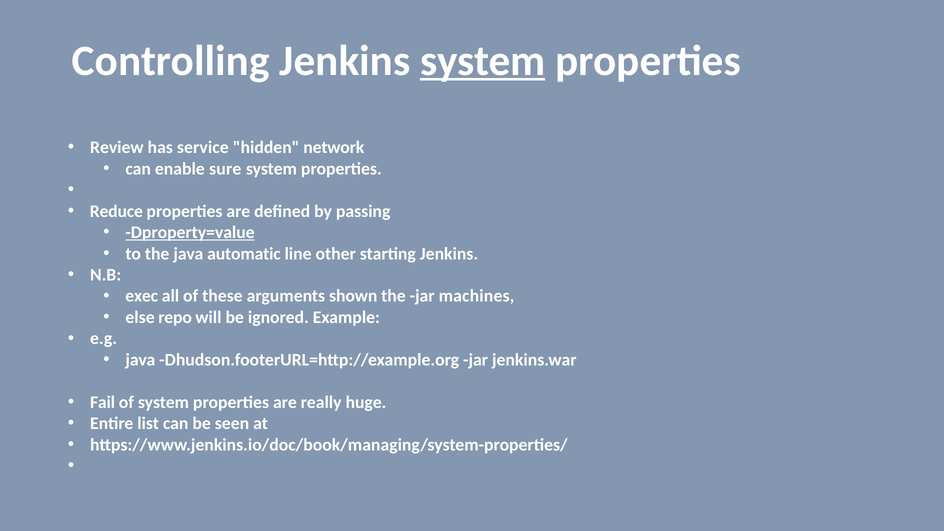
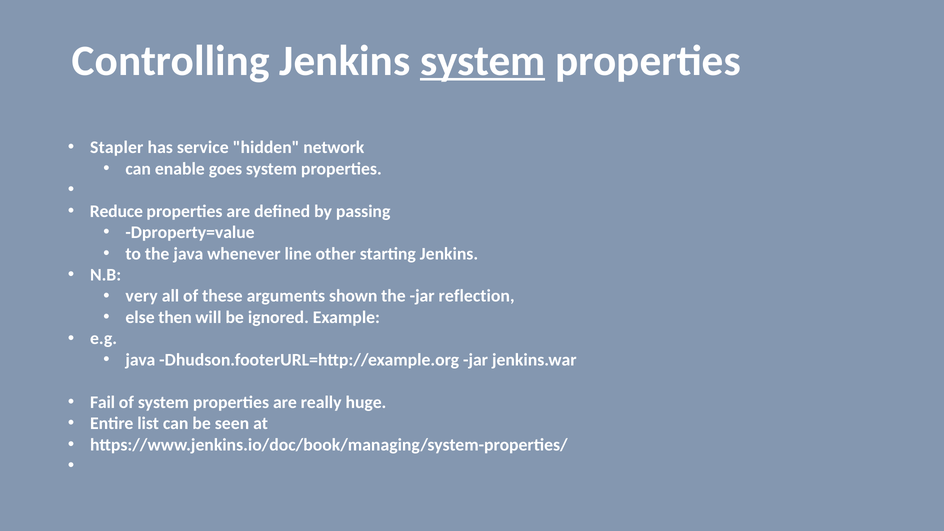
Review: Review -> Stapler
sure: sure -> goes
Dproperty=value underline: present -> none
automatic: automatic -> whenever
exec: exec -> very
machines: machines -> reflection
repo: repo -> then
